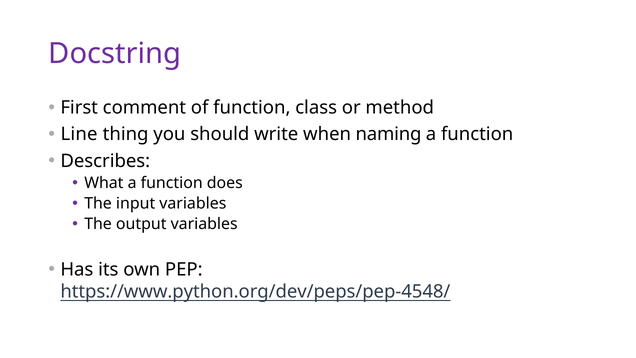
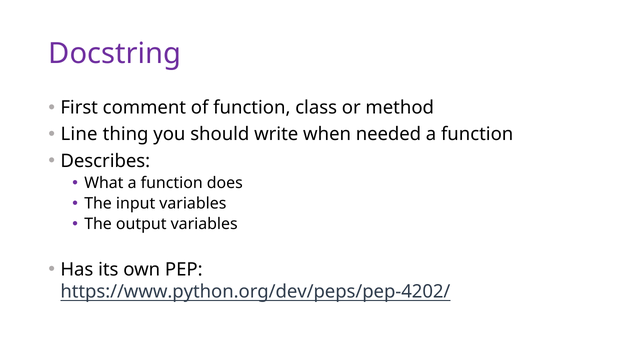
naming: naming -> needed
https://www.python.org/dev/peps/pep-4548/: https://www.python.org/dev/peps/pep-4548/ -> https://www.python.org/dev/peps/pep-4202/
